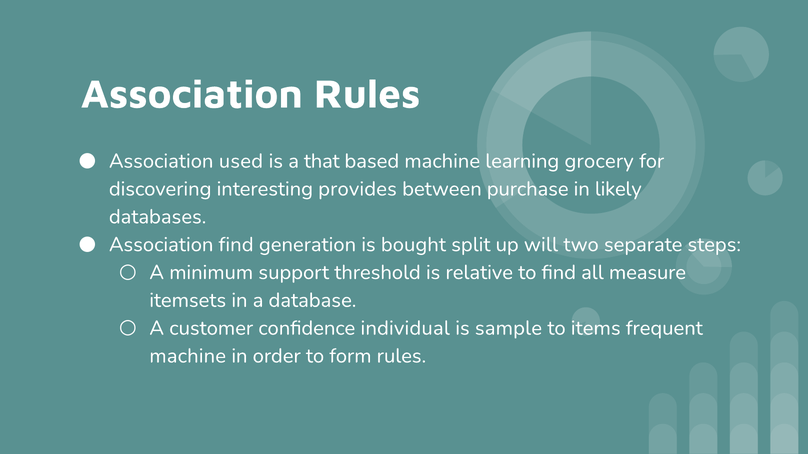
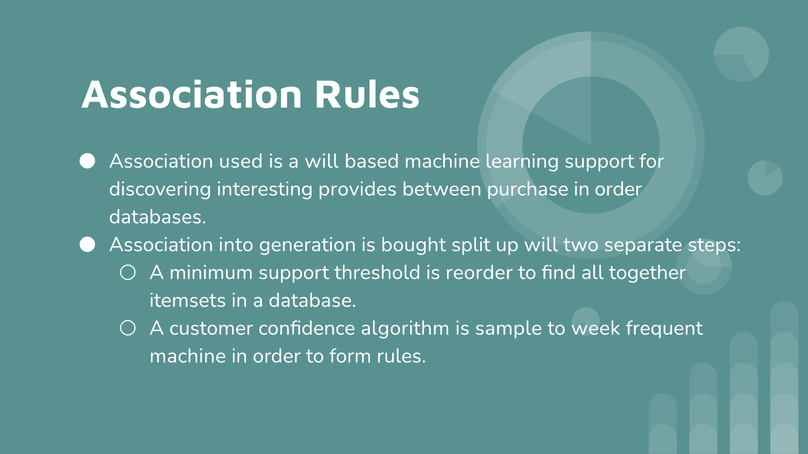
a that: that -> will
learning grocery: grocery -> support
likely at (618, 189): likely -> order
Association find: find -> into
relative: relative -> reorder
measure: measure -> together
individual: individual -> algorithm
items: items -> week
